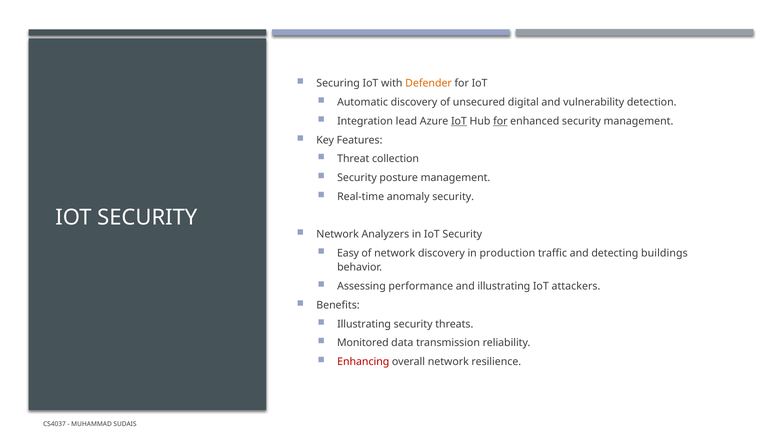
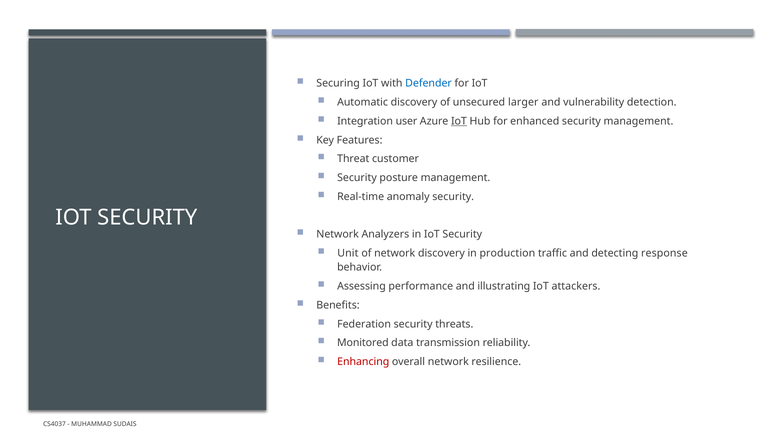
Defender colour: orange -> blue
digital: digital -> larger
lead: lead -> user
for at (500, 121) underline: present -> none
collection: collection -> customer
Easy: Easy -> Unit
buildings: buildings -> response
Illustrating at (364, 324): Illustrating -> Federation
